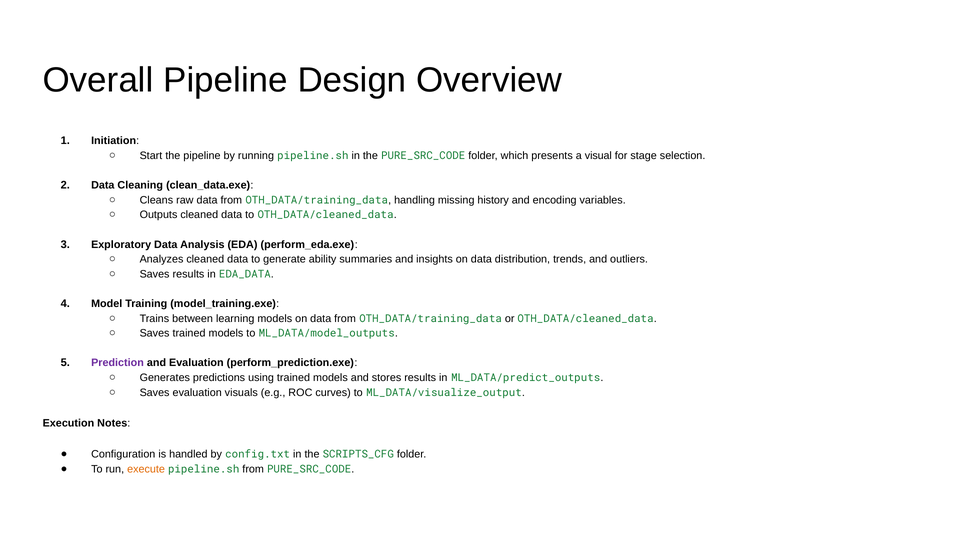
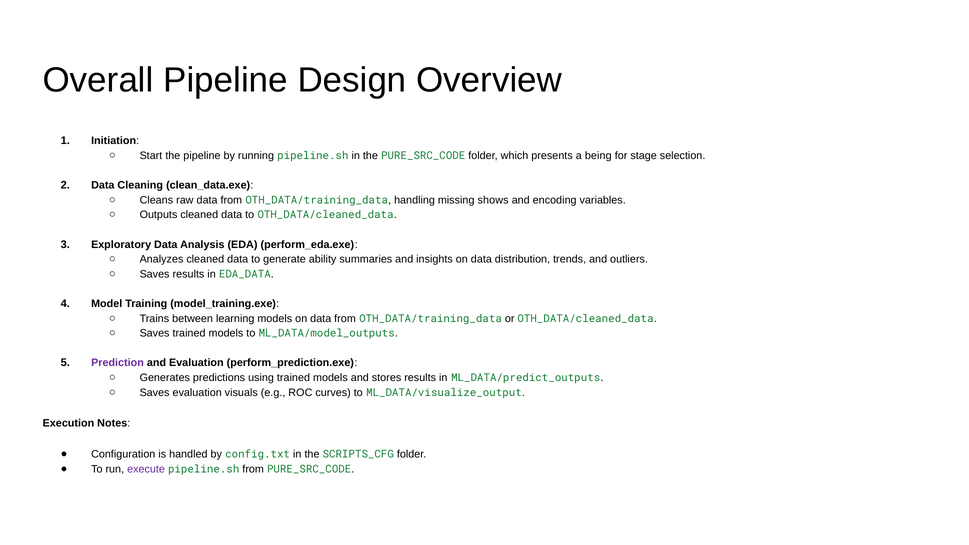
visual: visual -> being
history: history -> shows
execute colour: orange -> purple
